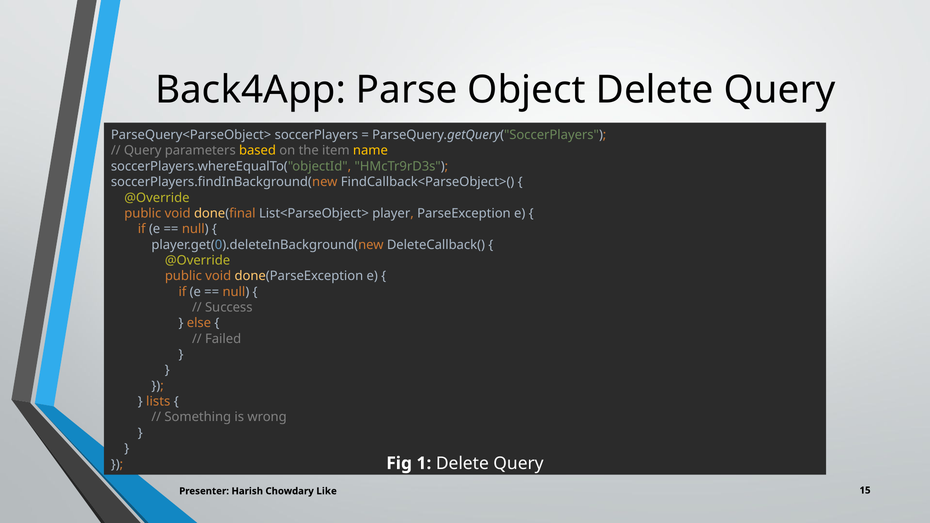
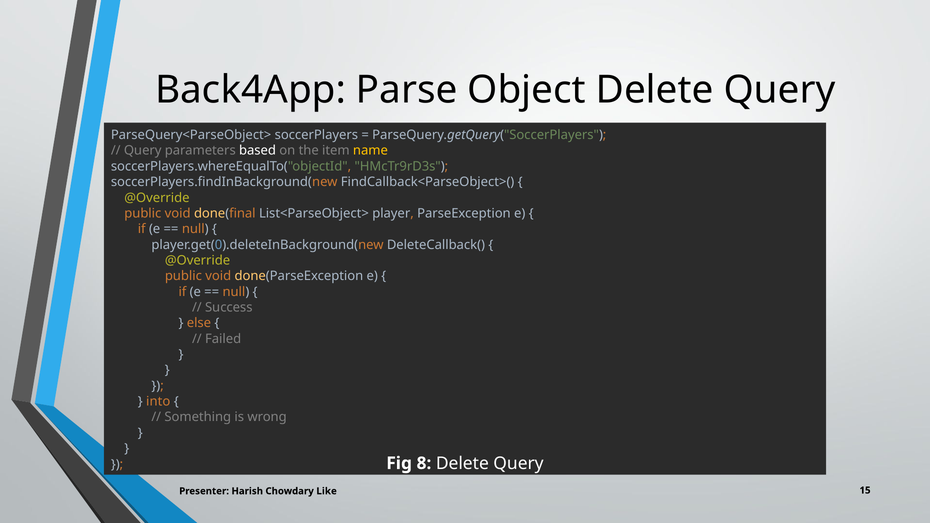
based colour: yellow -> white
lists: lists -> into
1: 1 -> 8
